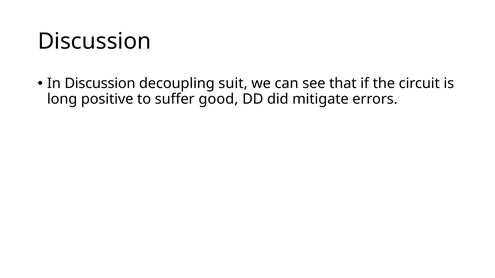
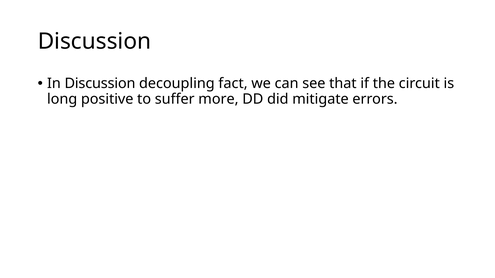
suit: suit -> fact
good: good -> more
